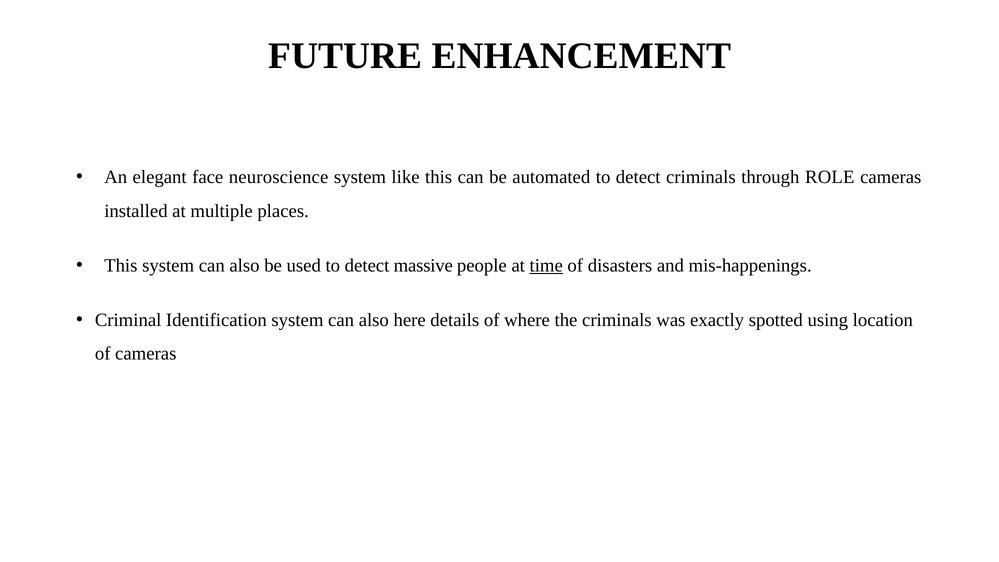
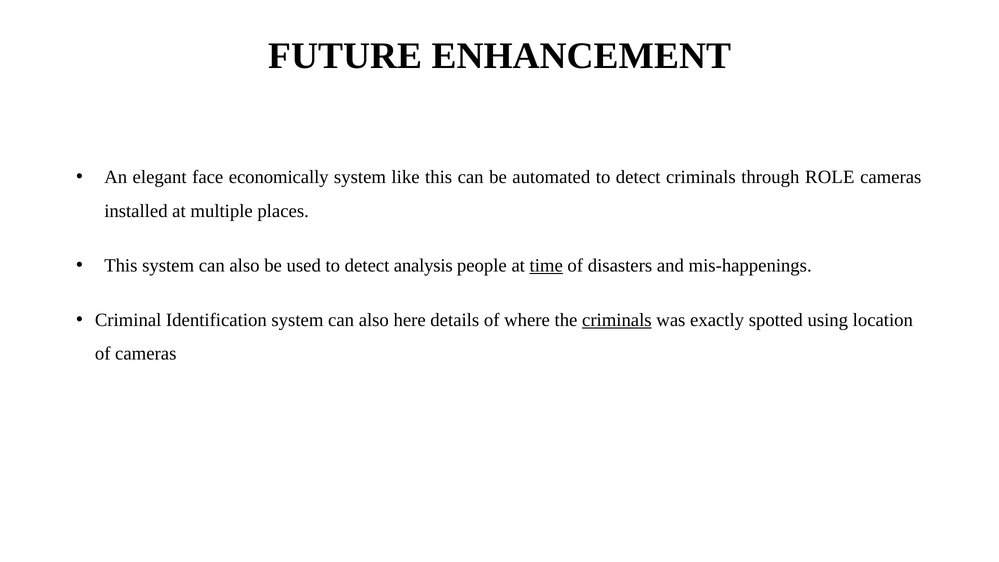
neuroscience: neuroscience -> economically
massive: massive -> analysis
criminals at (617, 320) underline: none -> present
